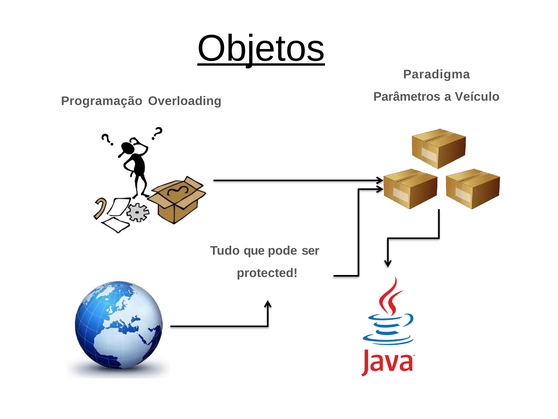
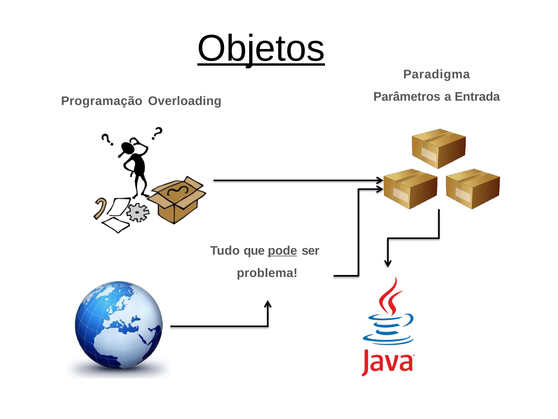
Veículo: Veículo -> Entrada
pode underline: none -> present
protected: protected -> problema
